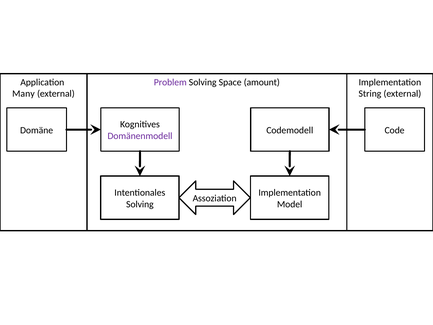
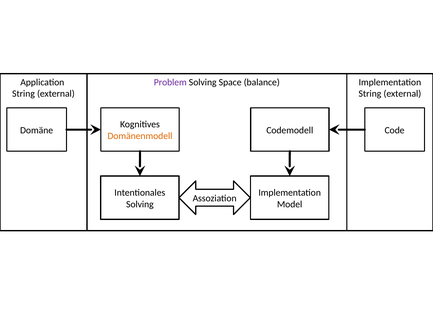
amount: amount -> balance
Many at (23, 94): Many -> String
Domänenmodell colour: purple -> orange
